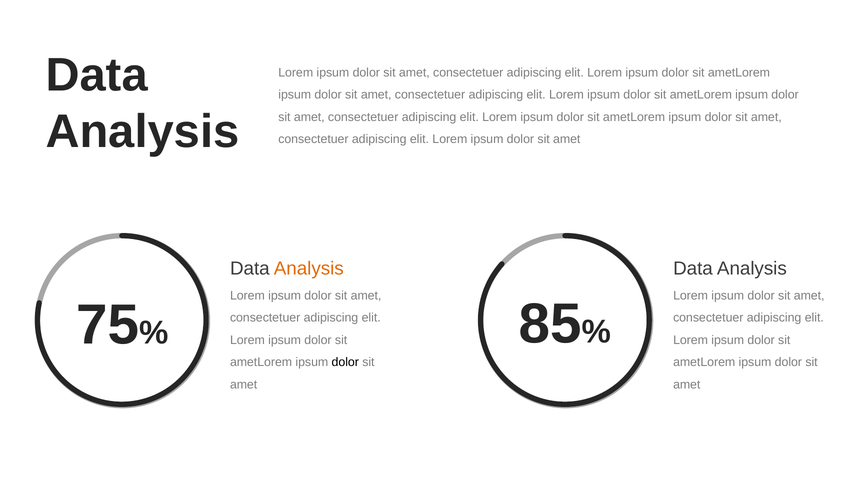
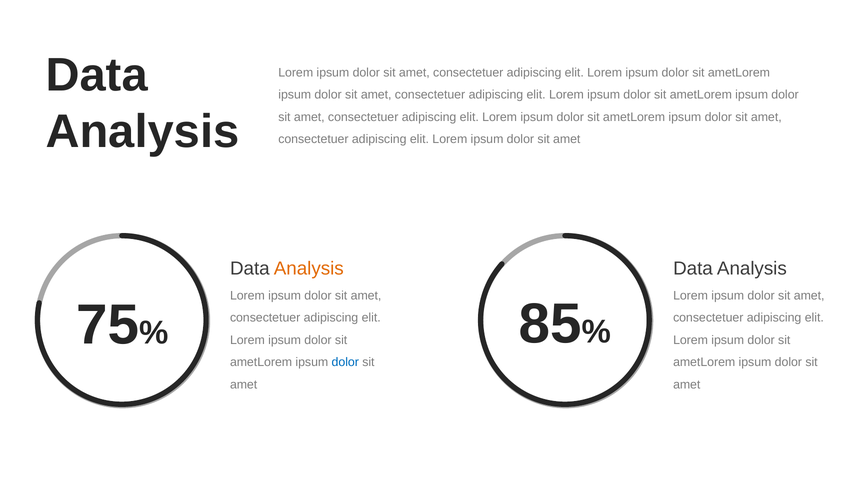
dolor at (345, 362) colour: black -> blue
